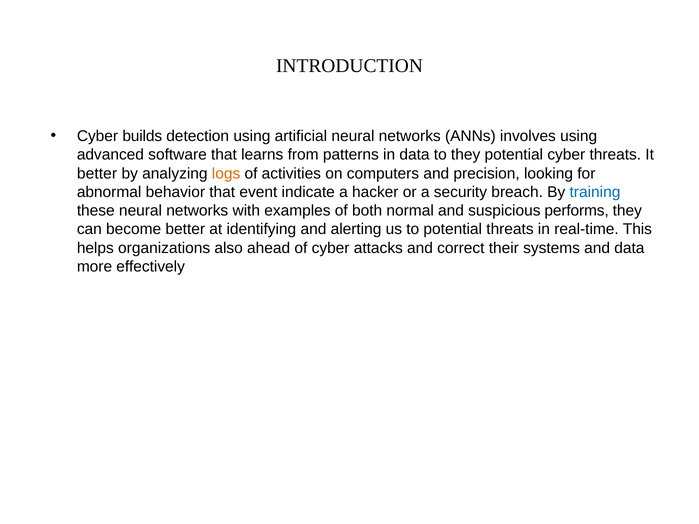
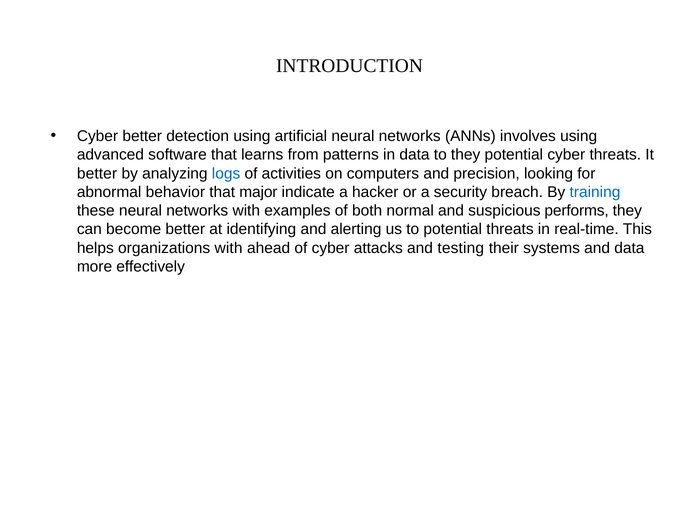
Cyber builds: builds -> better
logs colour: orange -> blue
event: event -> major
organizations also: also -> with
correct: correct -> testing
